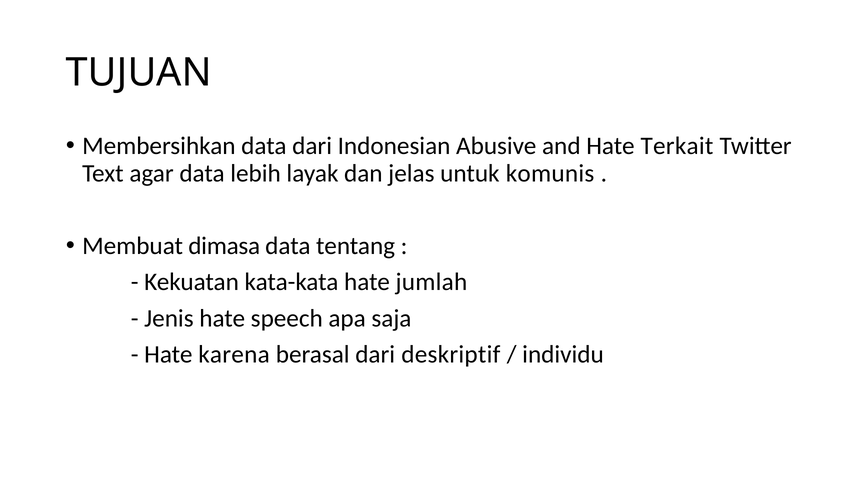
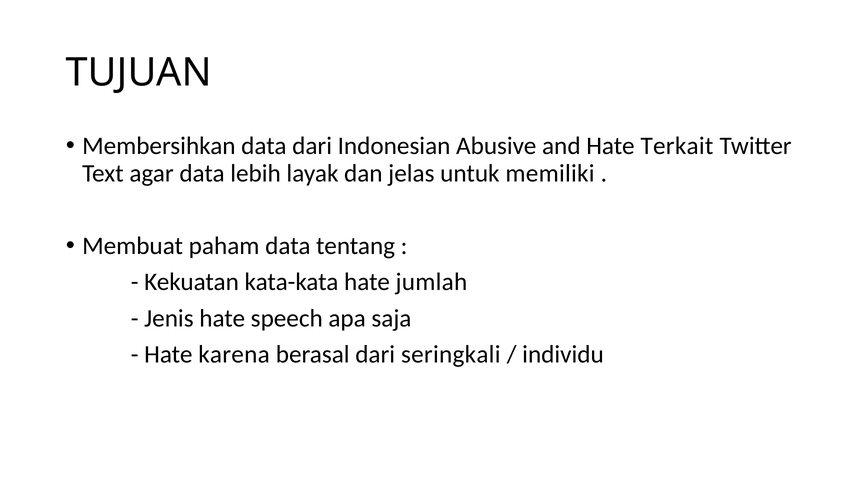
komunis: komunis -> memiliki
dimasa: dimasa -> paham
deskriptif: deskriptif -> seringkali
